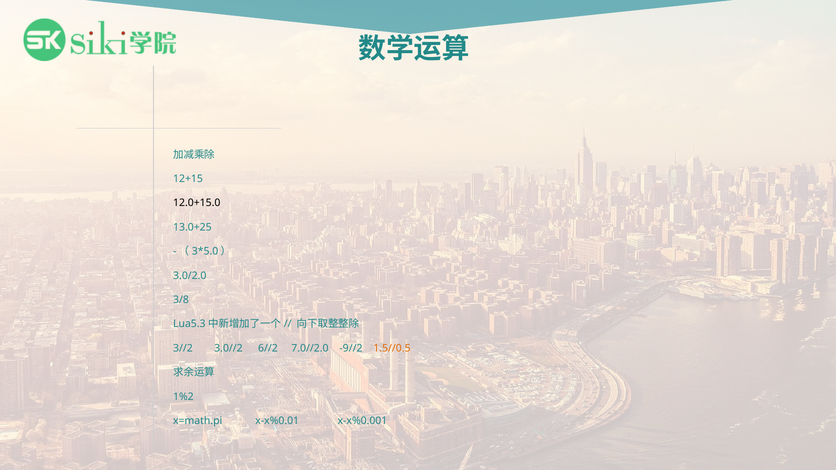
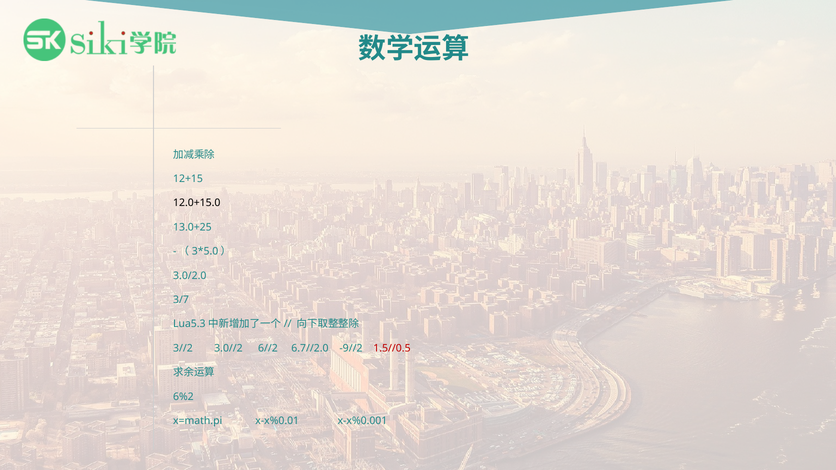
3/8: 3/8 -> 3/7
7.0//2.0: 7.0//2.0 -> 6.7//2.0
1.5//0.5 colour: orange -> red
1%2: 1%2 -> 6%2
